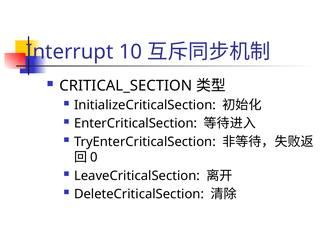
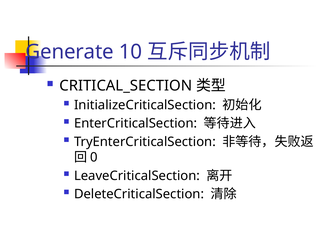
Interrupt: Interrupt -> Generate
